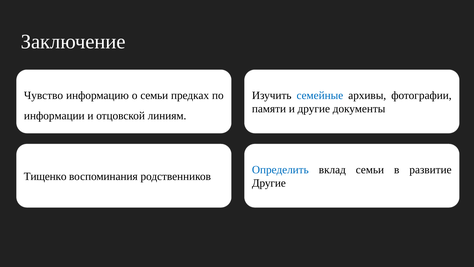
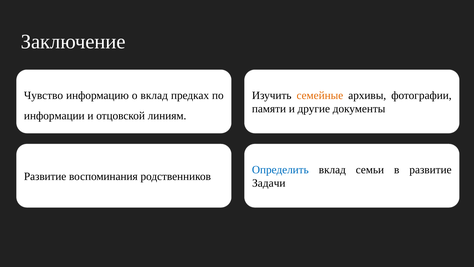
о семьи: семьи -> вклад
семейные colour: blue -> orange
Тищенко at (45, 176): Тищенко -> Развитие
Другие at (269, 183): Другие -> Задачи
